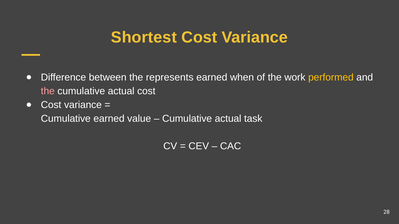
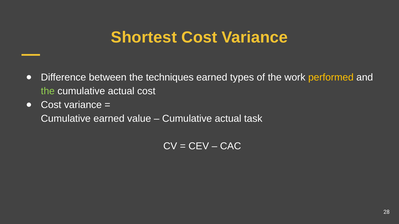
represents: represents -> techniques
when: when -> types
the at (48, 91) colour: pink -> light green
